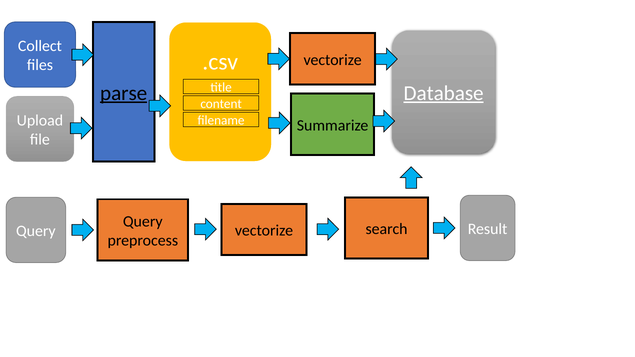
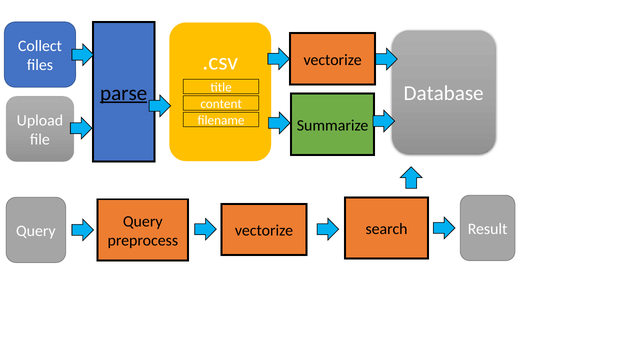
Database underline: present -> none
